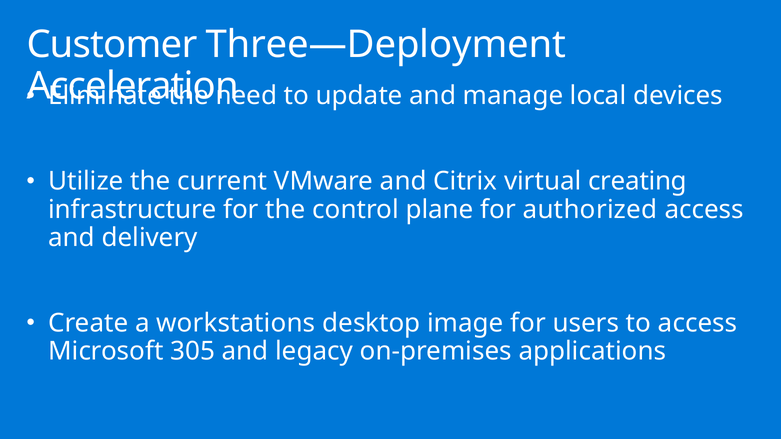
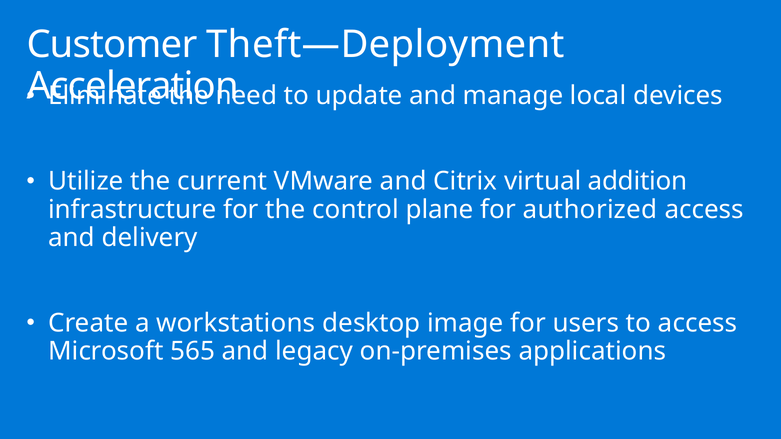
Three—Deployment: Three—Deployment -> Theft—Deployment
creating: creating -> addition
305: 305 -> 565
